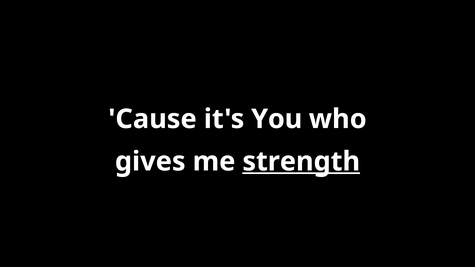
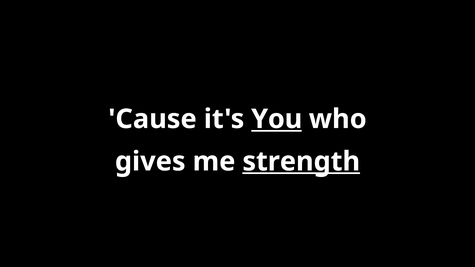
You underline: none -> present
